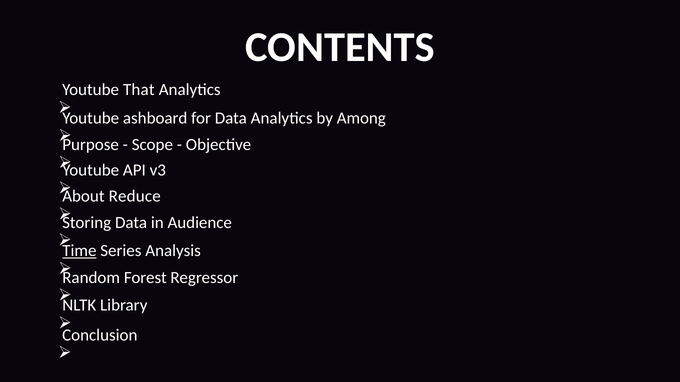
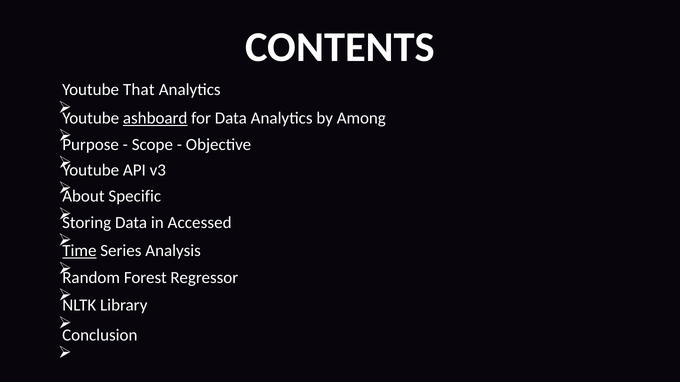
ashboard underline: none -> present
Reduce: Reduce -> Specific
Audience: Audience -> Accessed
